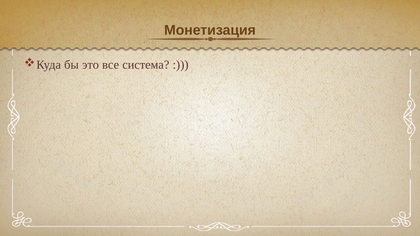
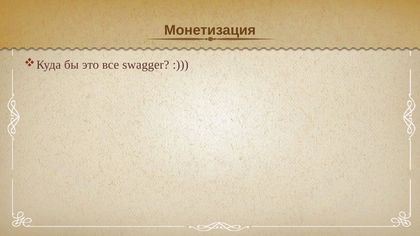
система: система -> swagger
